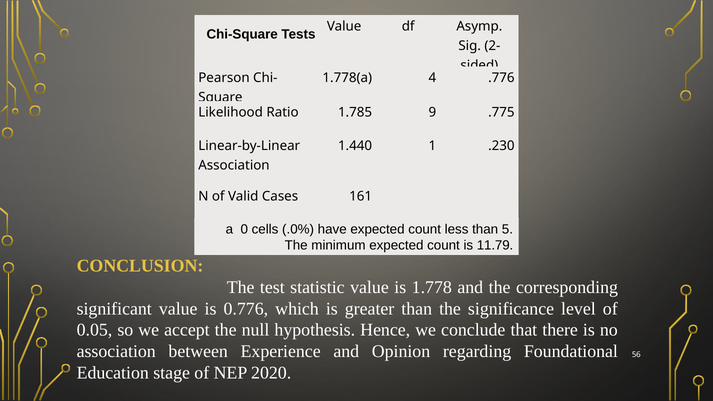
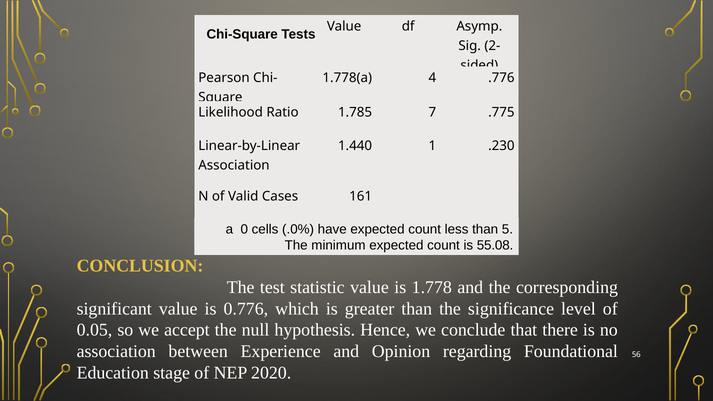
9: 9 -> 7
11.79: 11.79 -> 55.08
